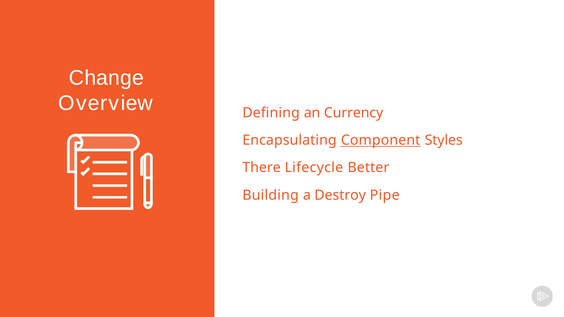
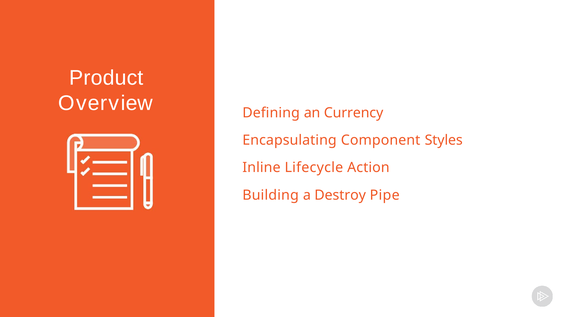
Change: Change -> Product
Component underline: present -> none
There: There -> Inline
Better: Better -> Action
